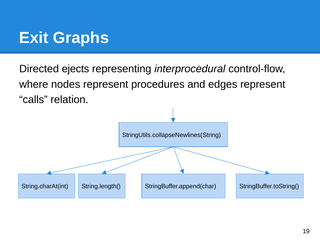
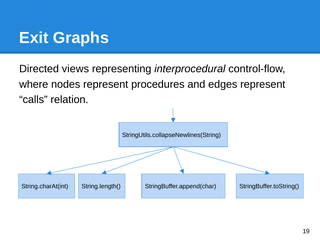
ejects: ejects -> views
